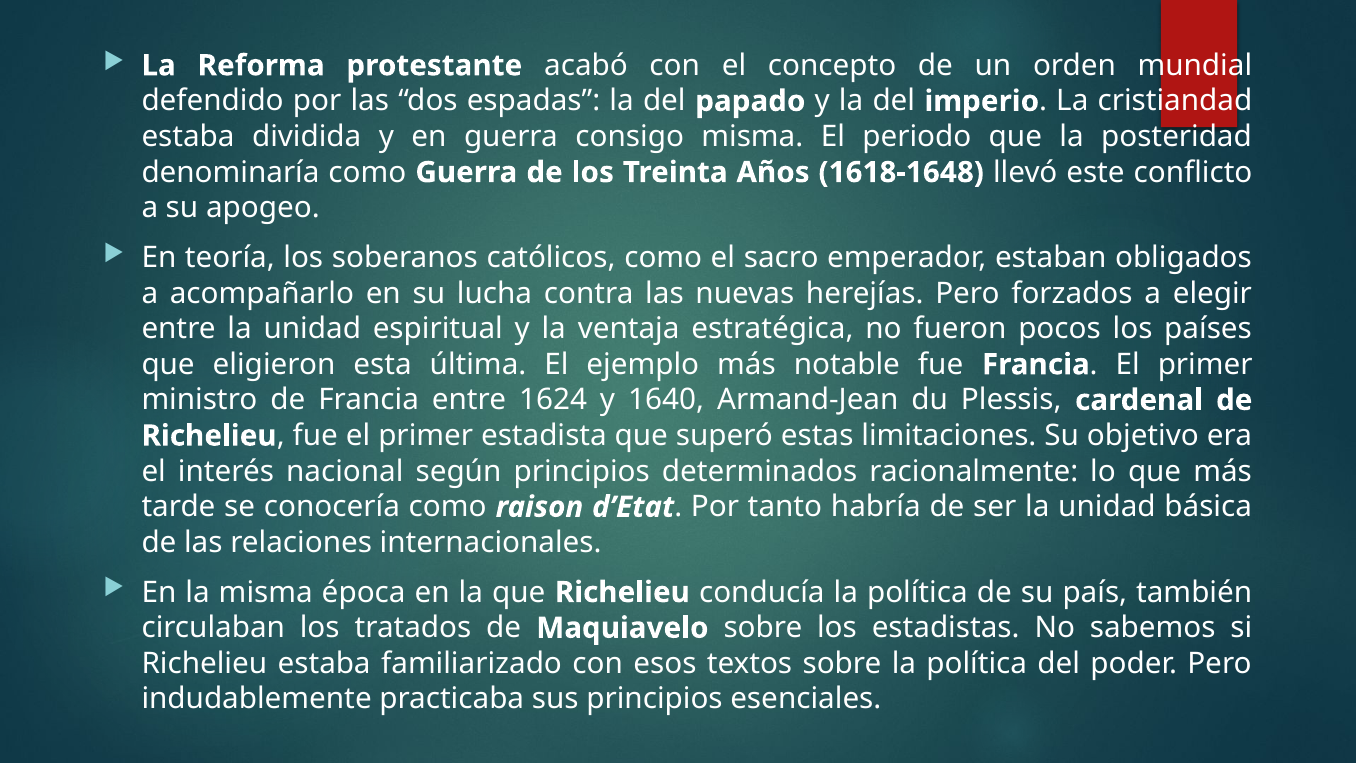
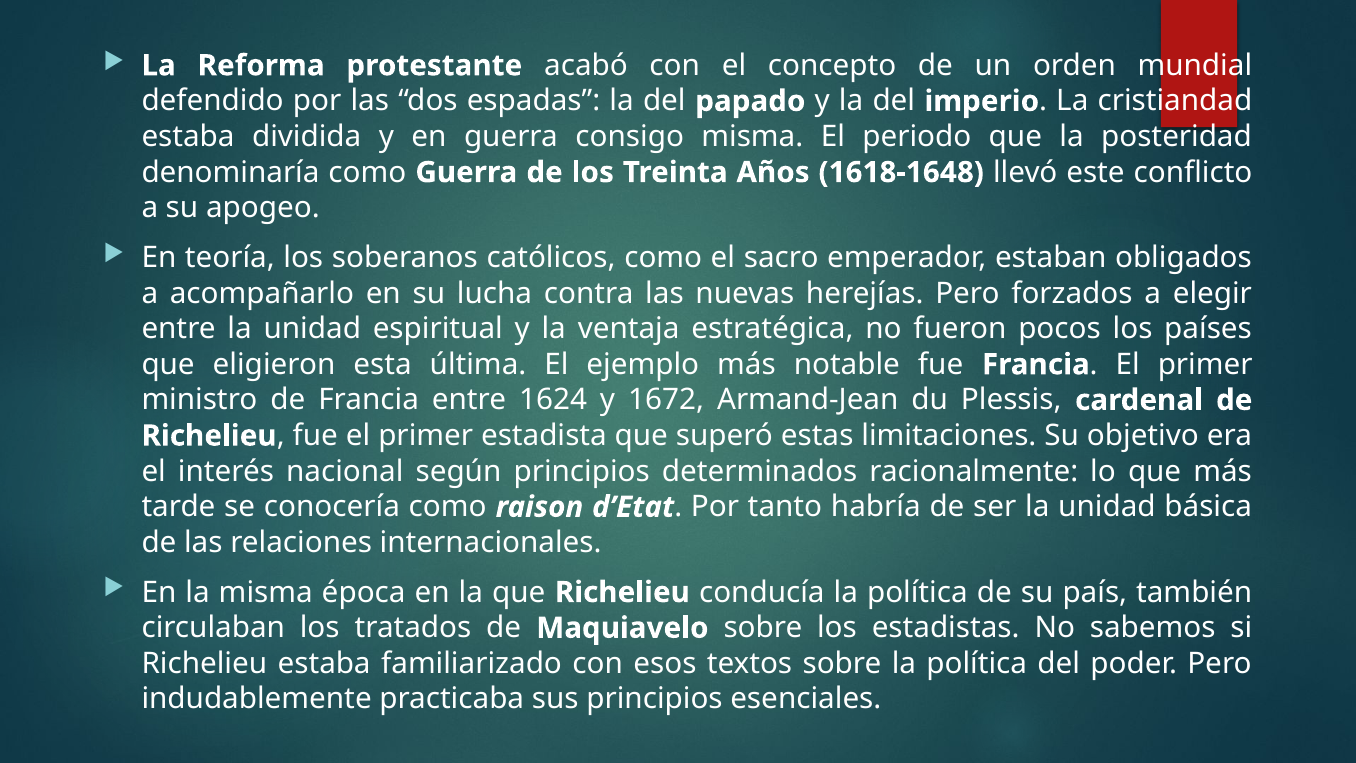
1640: 1640 -> 1672
